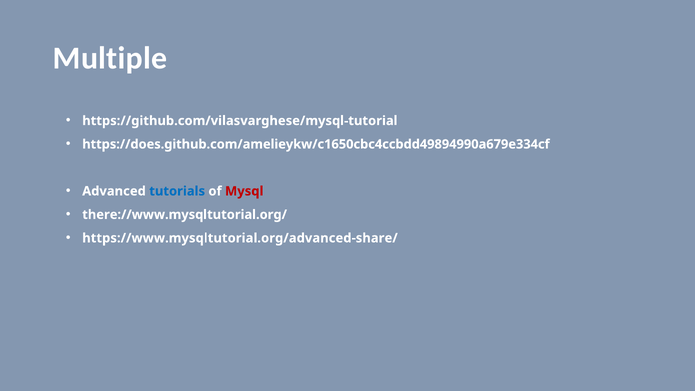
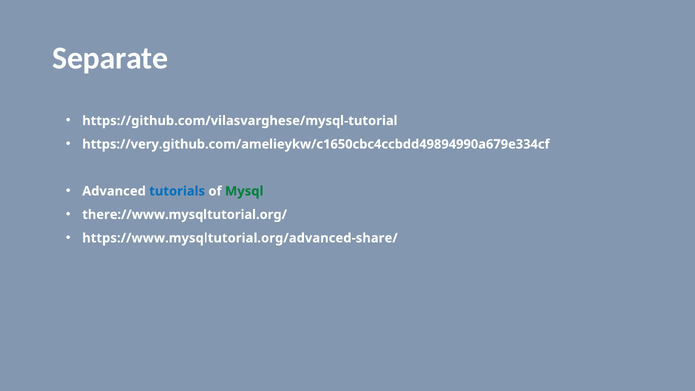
Multiple: Multiple -> Separate
https://does.github.com/amelieykw/c1650cbc4ccbdd49894990a679e334cf: https://does.github.com/amelieykw/c1650cbc4ccbdd49894990a679e334cf -> https://very.github.com/amelieykw/c1650cbc4ccbdd49894990a679e334cf
Mysql colour: red -> green
